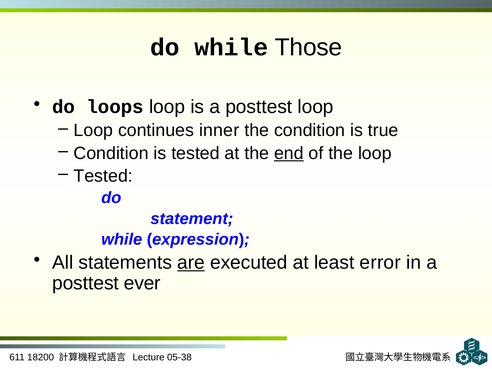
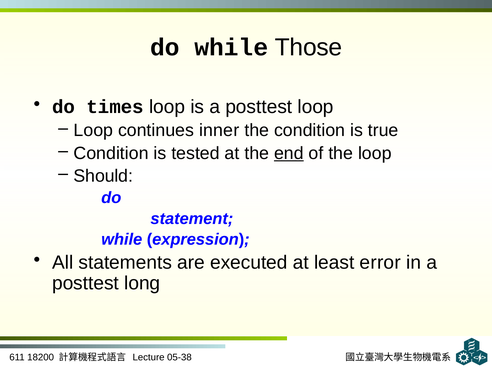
loops: loops -> times
Tested at (103, 176): Tested -> Should
are underline: present -> none
ever: ever -> long
